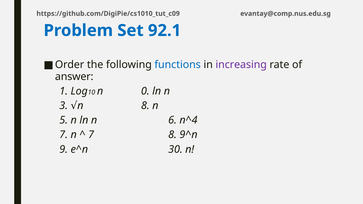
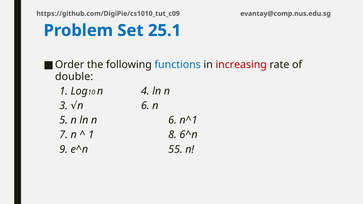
92.1: 92.1 -> 25.1
increasing colour: purple -> red
answer: answer -> double
0: 0 -> 4
8 at (145, 106): 8 -> 6
n^4: n^4 -> n^1
7 at (91, 135): 7 -> 1
9^n: 9^n -> 6^n
30: 30 -> 55
